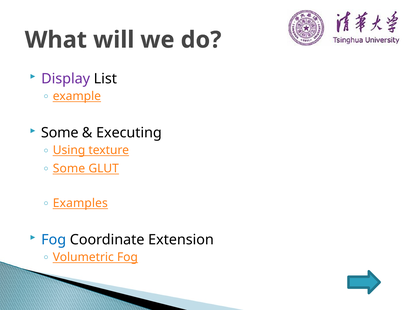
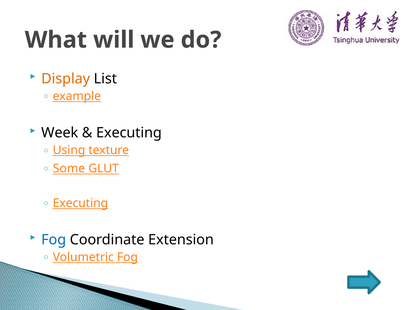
Display colour: purple -> orange
Some at (60, 133): Some -> Week
Examples at (80, 203): Examples -> Executing
